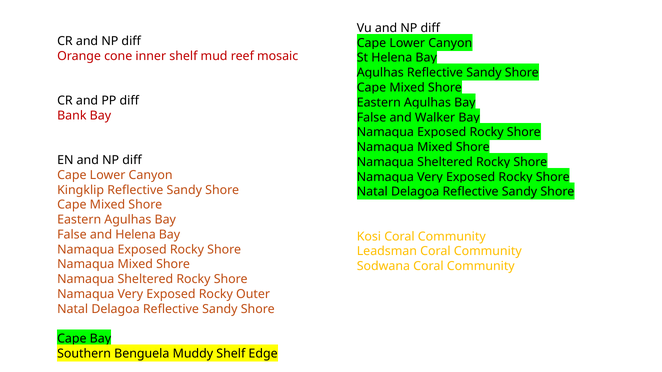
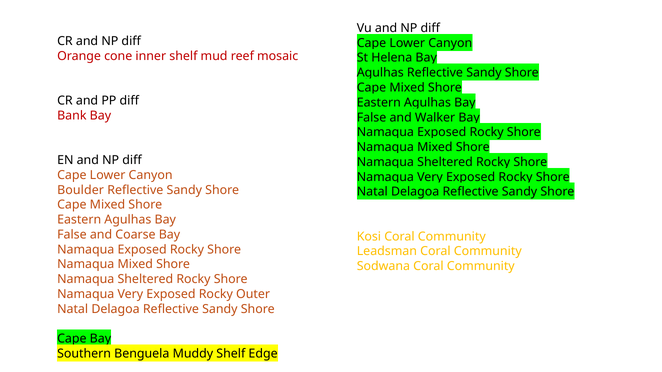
Kingklip: Kingklip -> Boulder
and Helena: Helena -> Coarse
